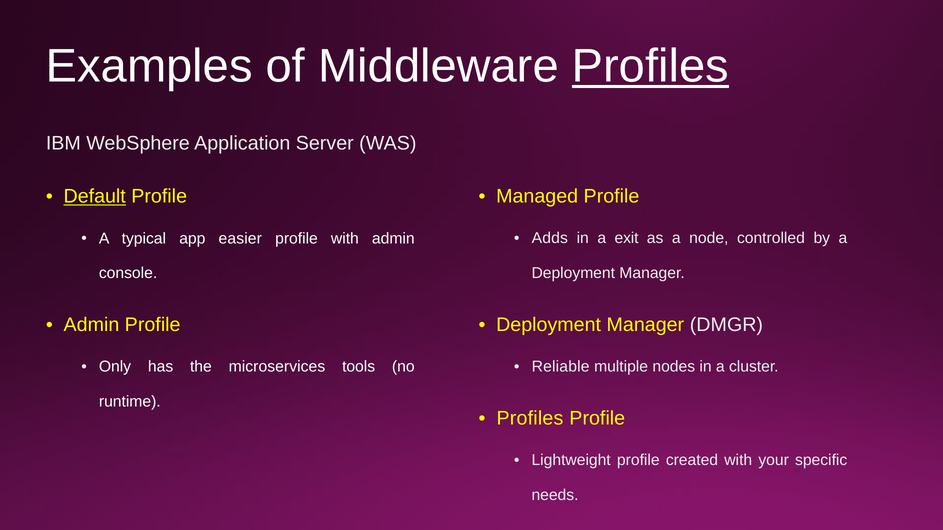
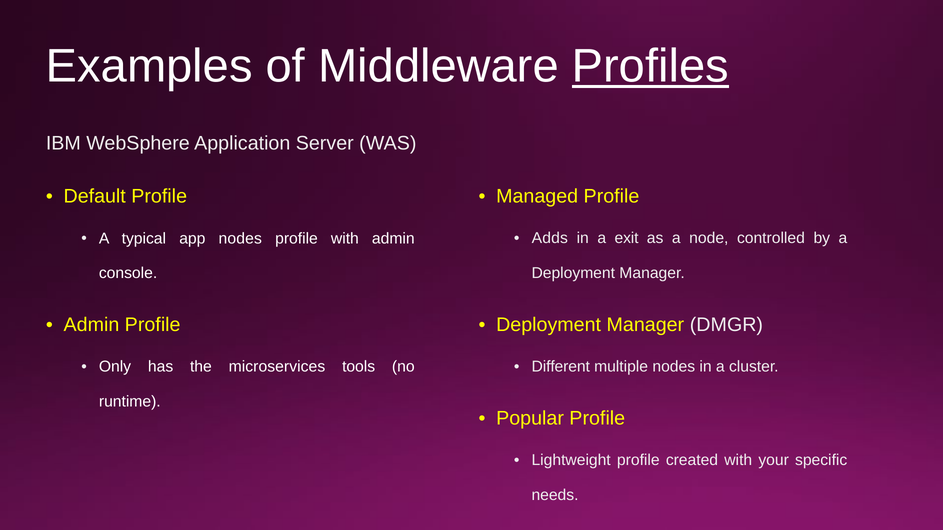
Default underline: present -> none
app easier: easier -> nodes
Reliable: Reliable -> Different
Profiles at (530, 418): Profiles -> Popular
